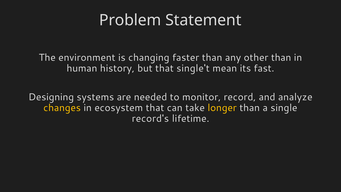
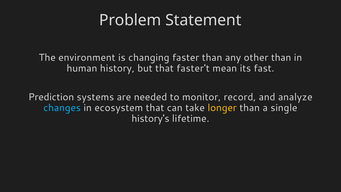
single't: single't -> faster't
Designing: Designing -> Prediction
changes colour: yellow -> light blue
record's: record's -> history's
